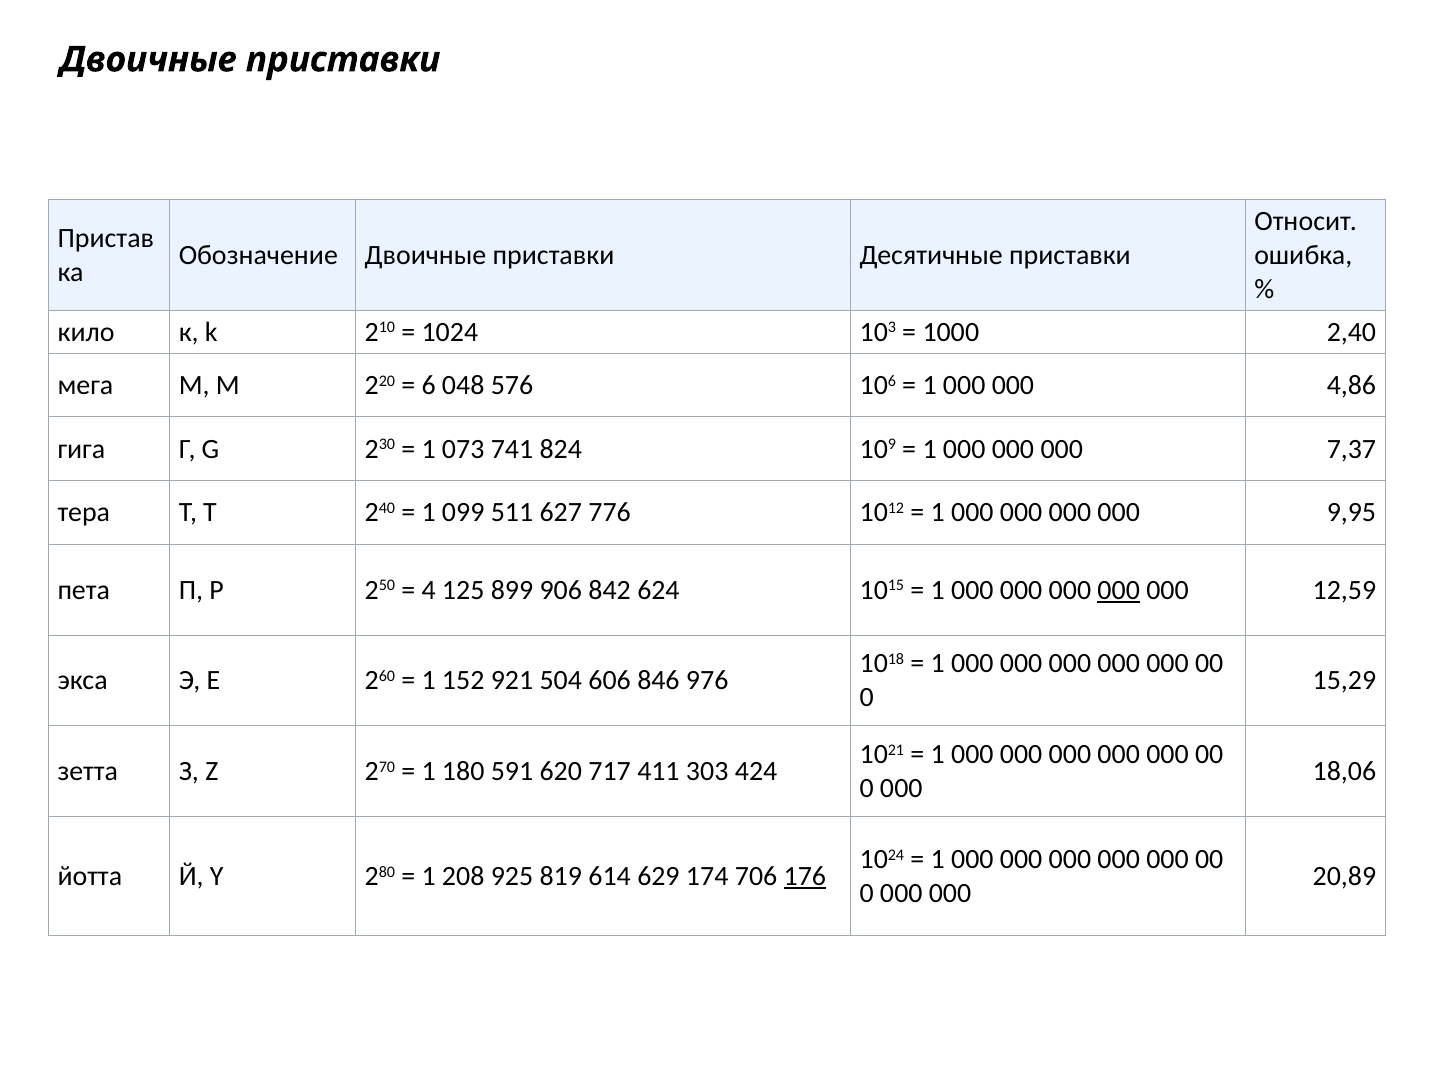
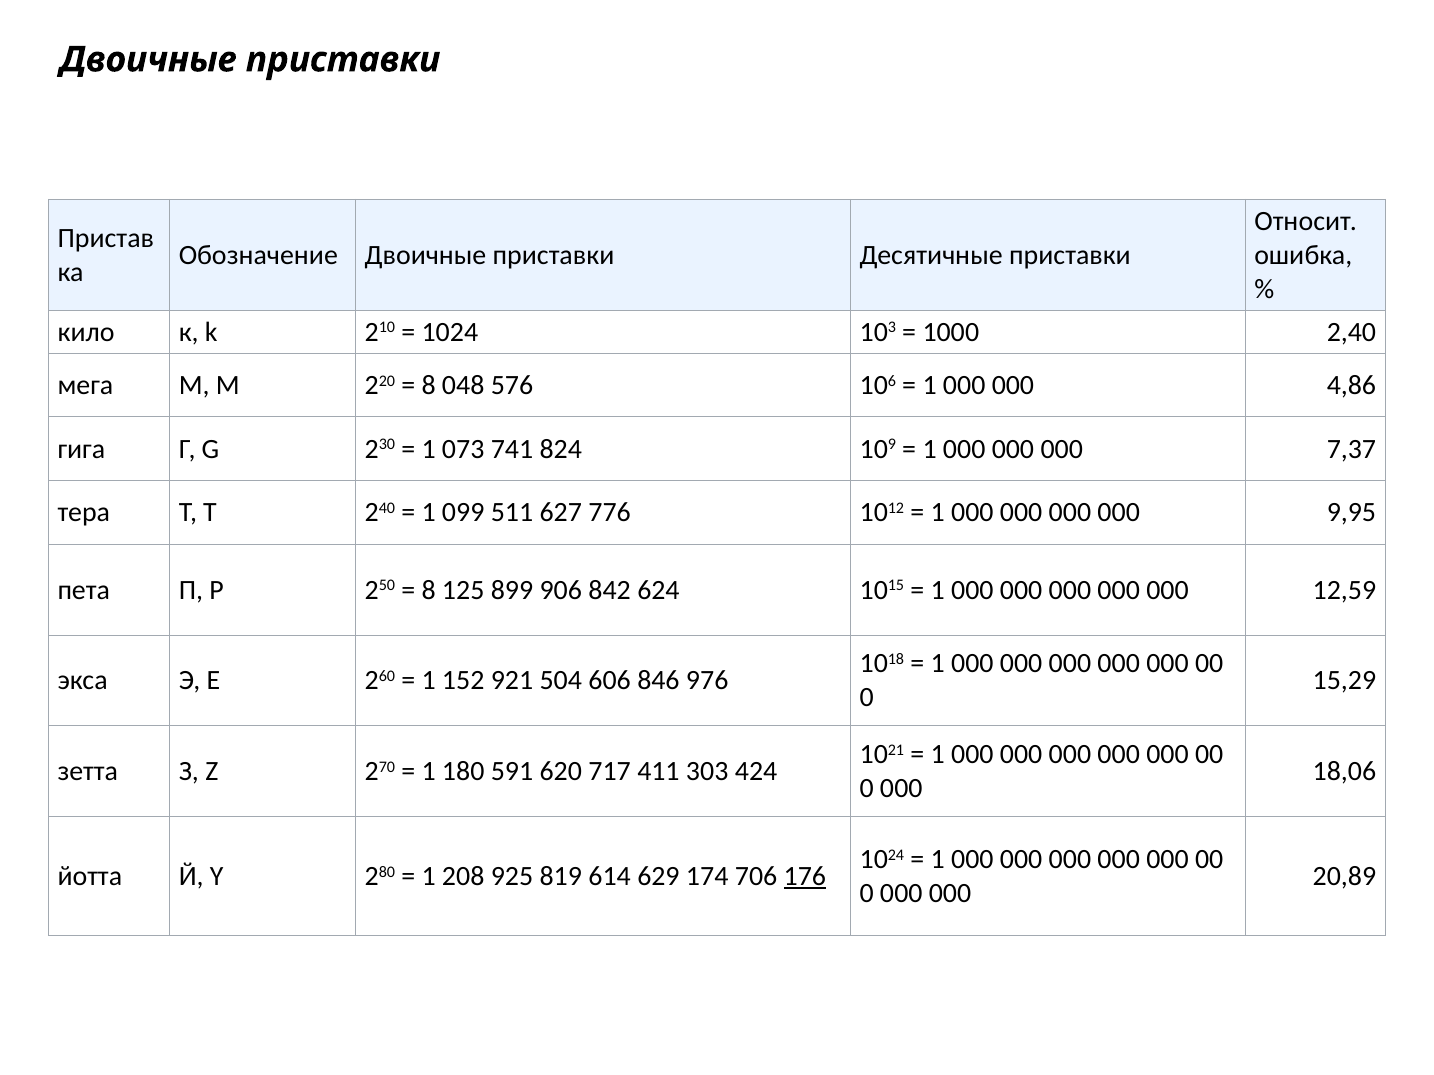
6 at (429, 385): 6 -> 8
4 at (429, 590): 4 -> 8
000 at (1119, 590) underline: present -> none
